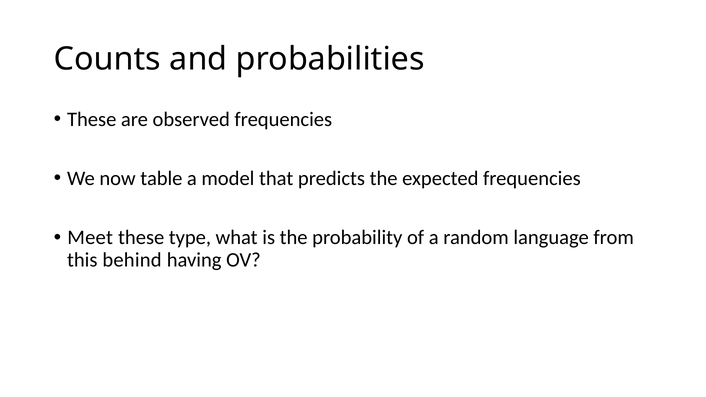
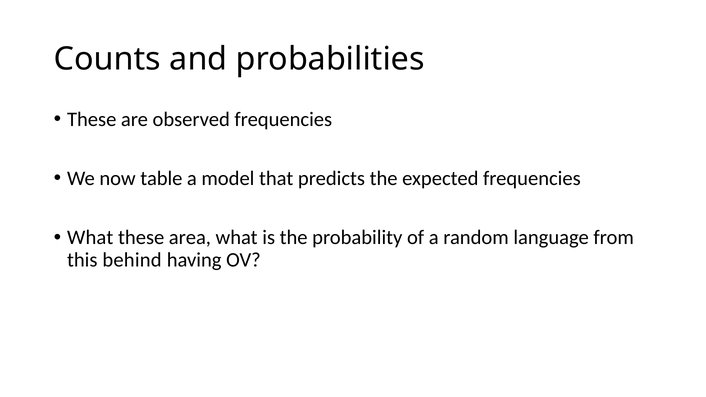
Meet at (90, 238): Meet -> What
type: type -> area
